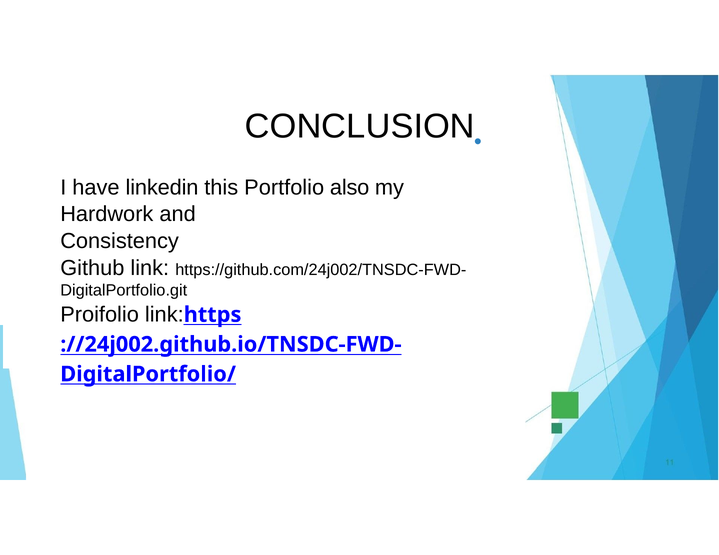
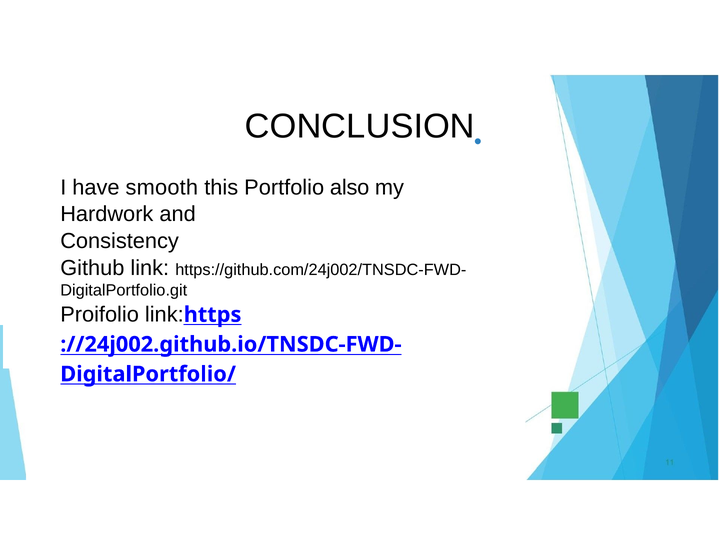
linkedin: linkedin -> smooth
